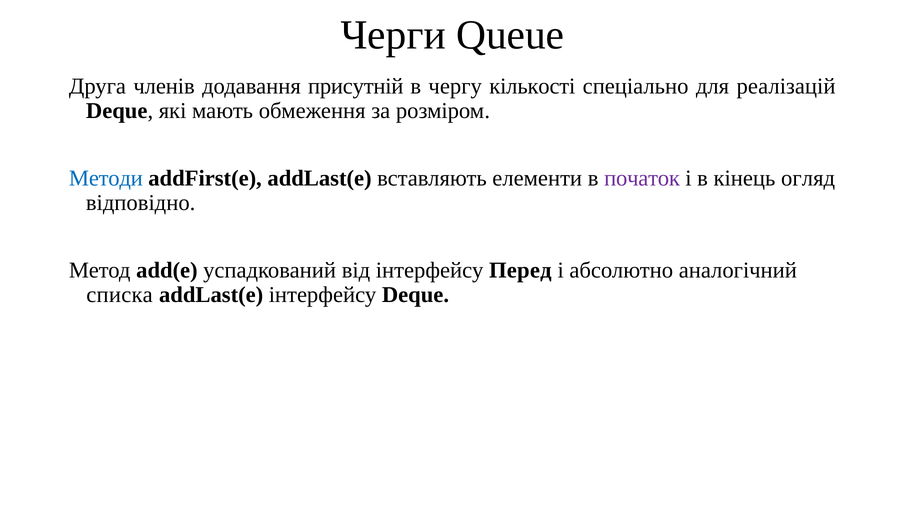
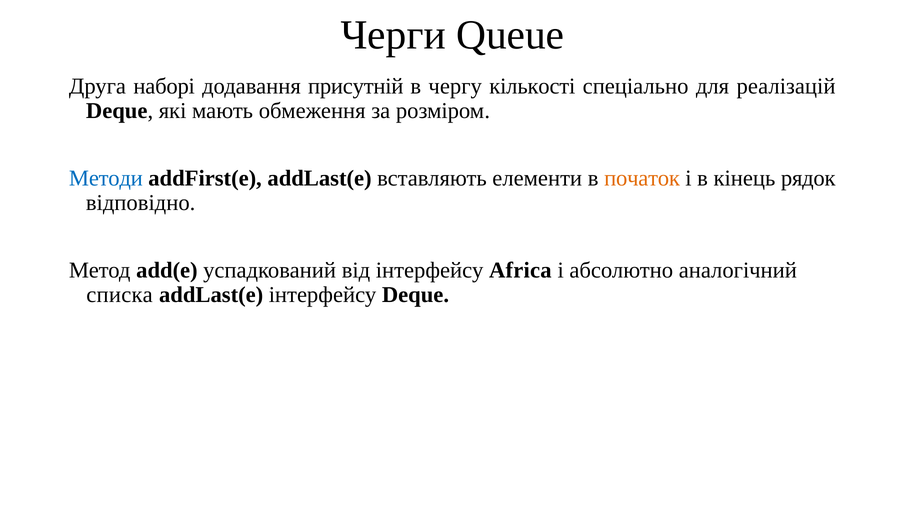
членів: членів -> наборі
початок colour: purple -> orange
огляд: огляд -> рядок
Перед: Перед -> Africa
